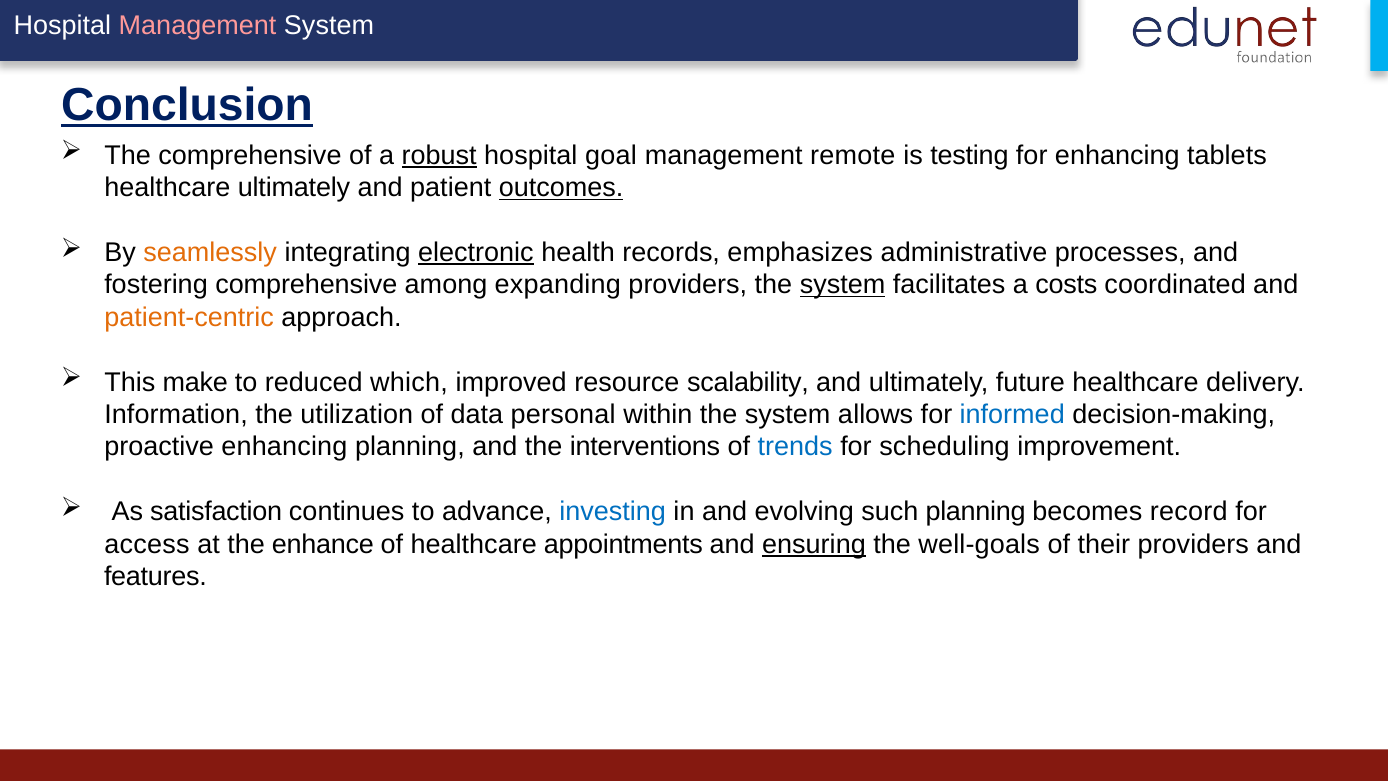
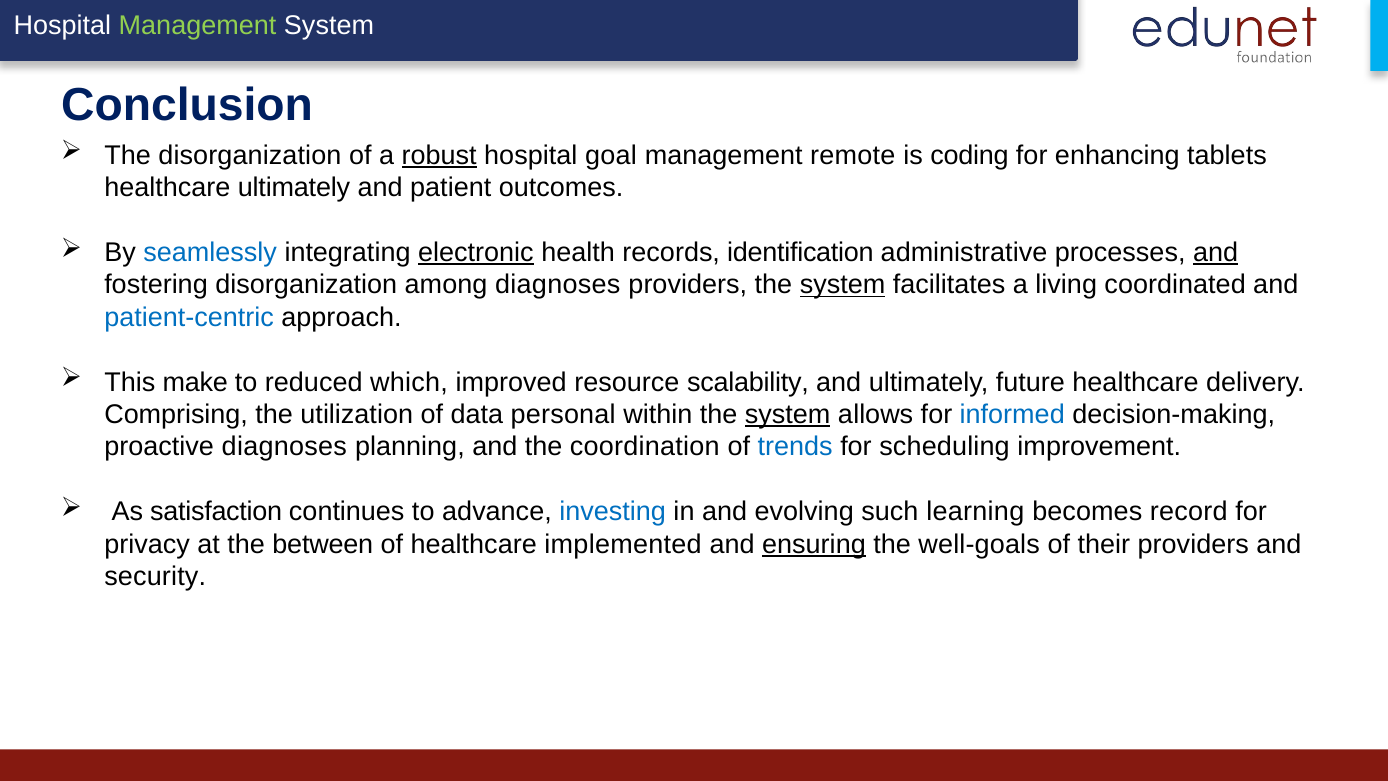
Management at (198, 25) colour: pink -> light green
Conclusion underline: present -> none
The comprehensive: comprehensive -> disorganization
testing: testing -> coding
outcomes underline: present -> none
seamlessly colour: orange -> blue
emphasizes: emphasizes -> identification
and at (1216, 253) underline: none -> present
fostering comprehensive: comprehensive -> disorganization
among expanding: expanding -> diagnoses
costs: costs -> living
patient-centric colour: orange -> blue
Information: Information -> Comprising
system at (788, 415) underline: none -> present
proactive enhancing: enhancing -> diagnoses
interventions: interventions -> coordination
such planning: planning -> learning
access: access -> privacy
enhance: enhance -> between
appointments: appointments -> implemented
features: features -> security
